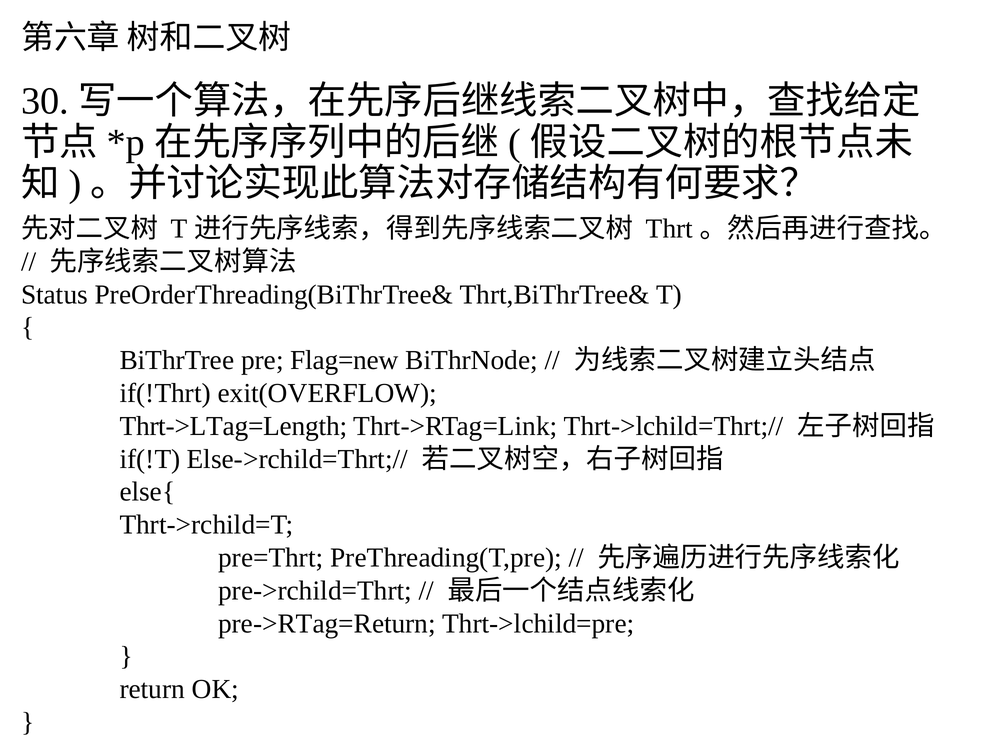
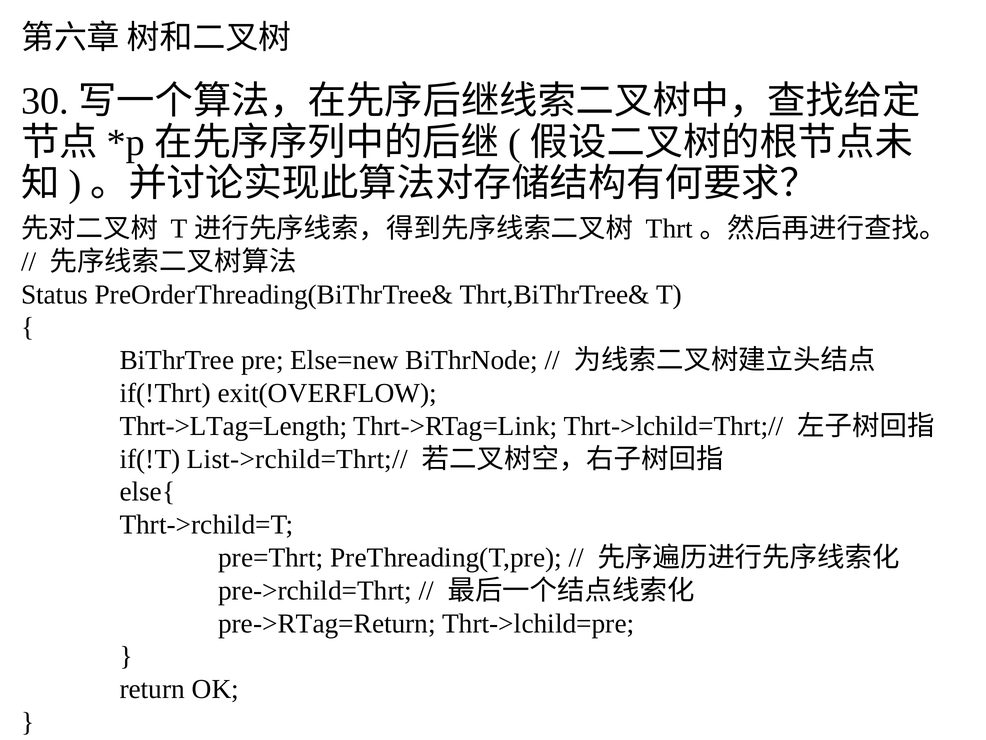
Flag=new: Flag=new -> Else=new
Else->rchild=Thrt;//: Else->rchild=Thrt;// -> List->rchild=Thrt;//
